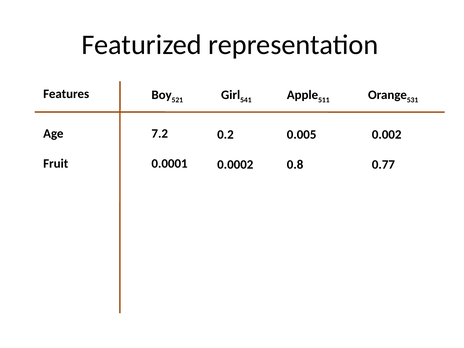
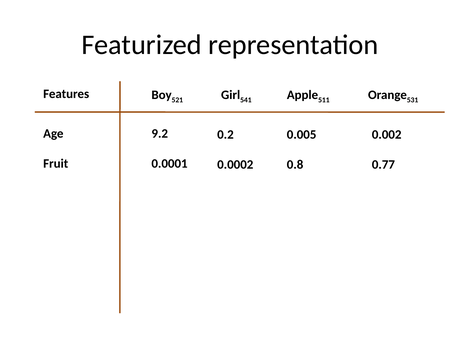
7.2: 7.2 -> 9.2
